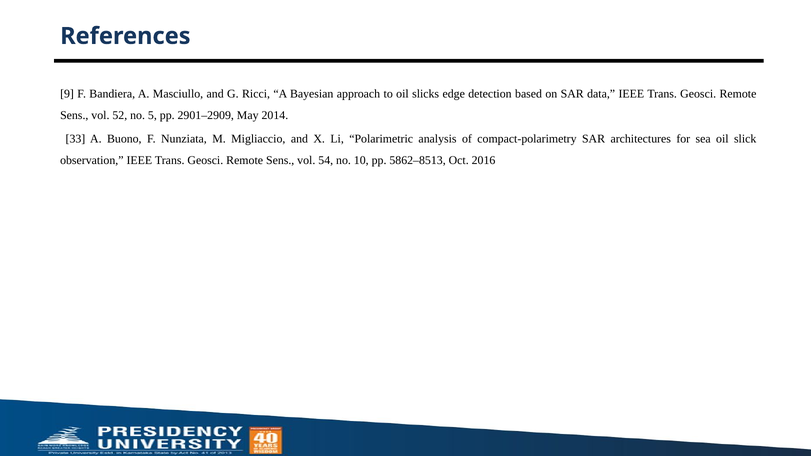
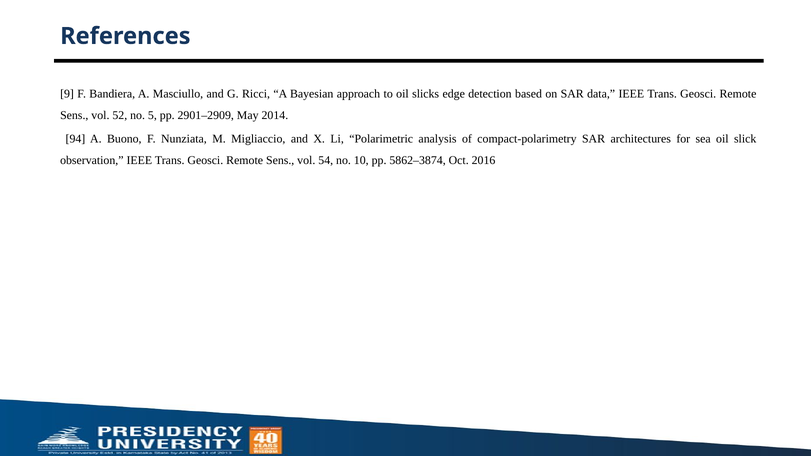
33: 33 -> 94
5862–8513: 5862–8513 -> 5862–3874
